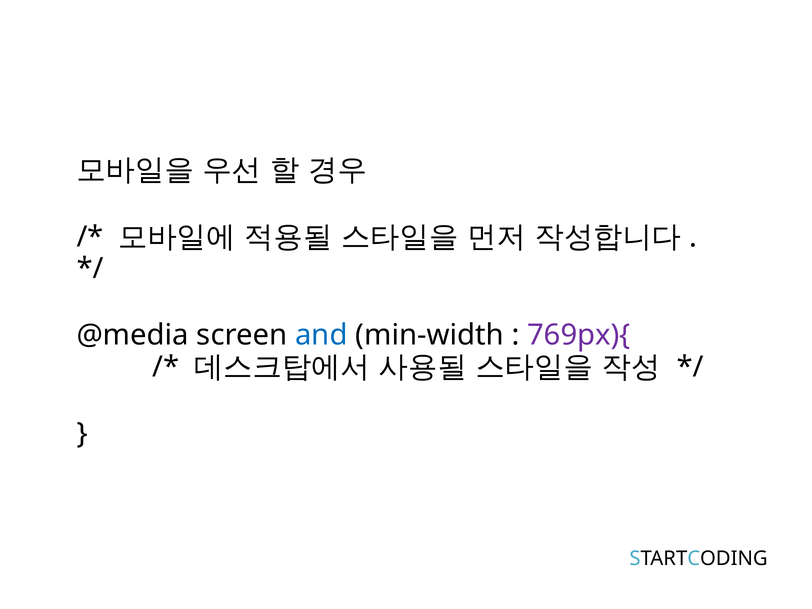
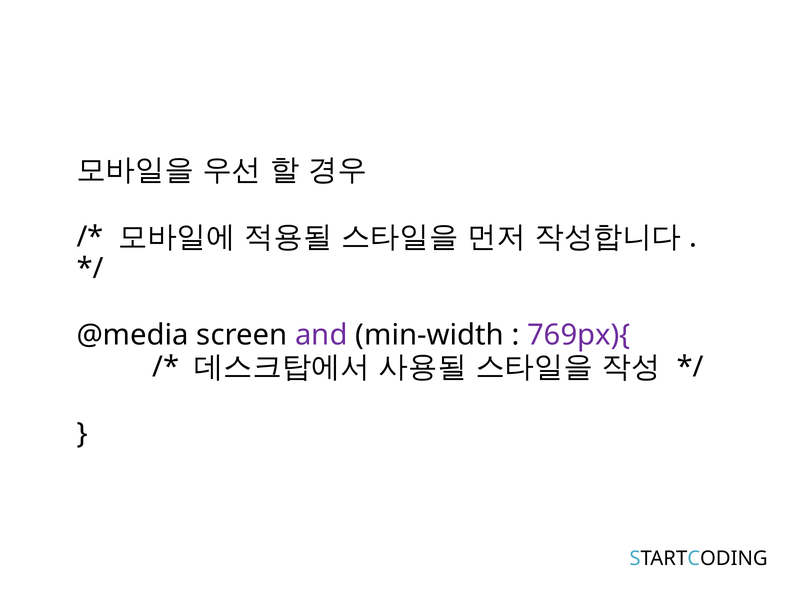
and colour: blue -> purple
